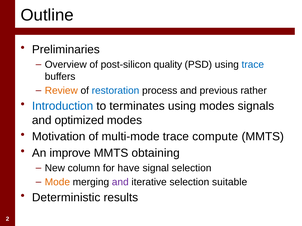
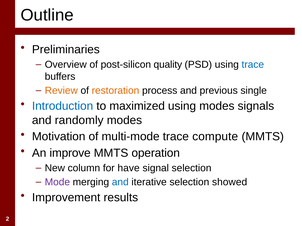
restoration colour: blue -> orange
rather: rather -> single
terminates: terminates -> maximized
optimized: optimized -> randomly
obtaining: obtaining -> operation
Mode colour: orange -> purple
and at (120, 182) colour: purple -> blue
suitable: suitable -> showed
Deterministic: Deterministic -> Improvement
